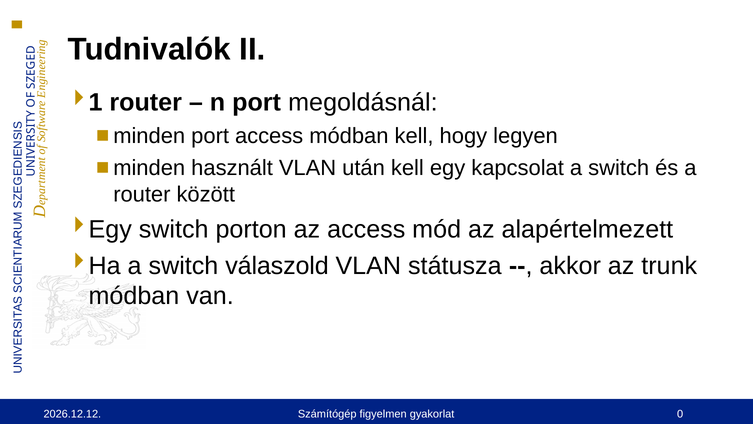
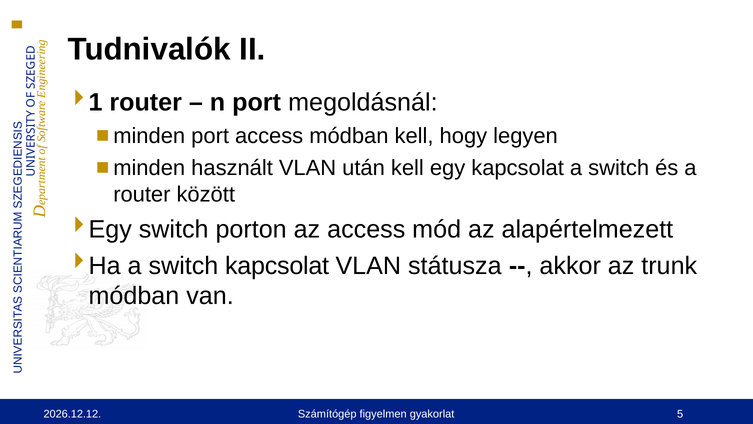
switch válaszold: válaszold -> kapcsolat
0: 0 -> 5
